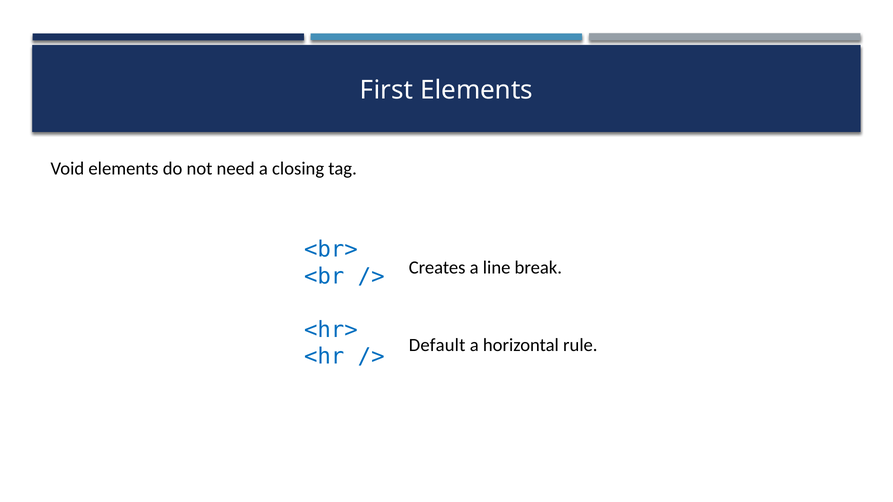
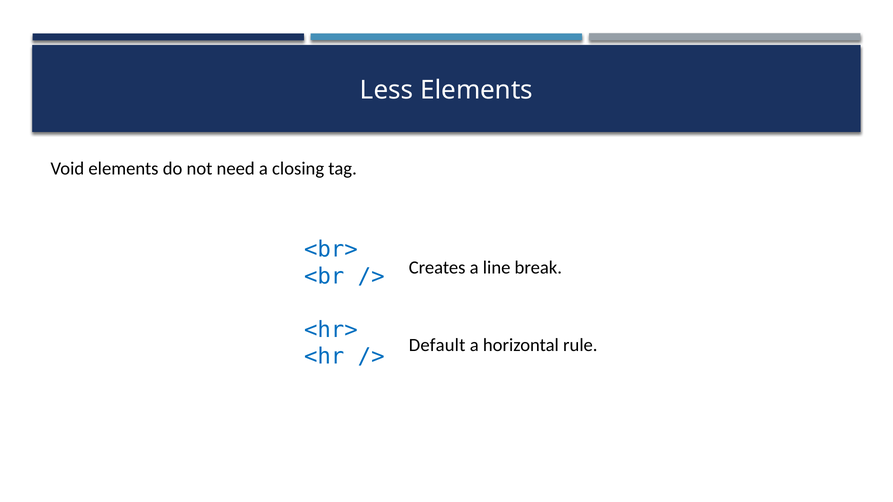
First: First -> Less
